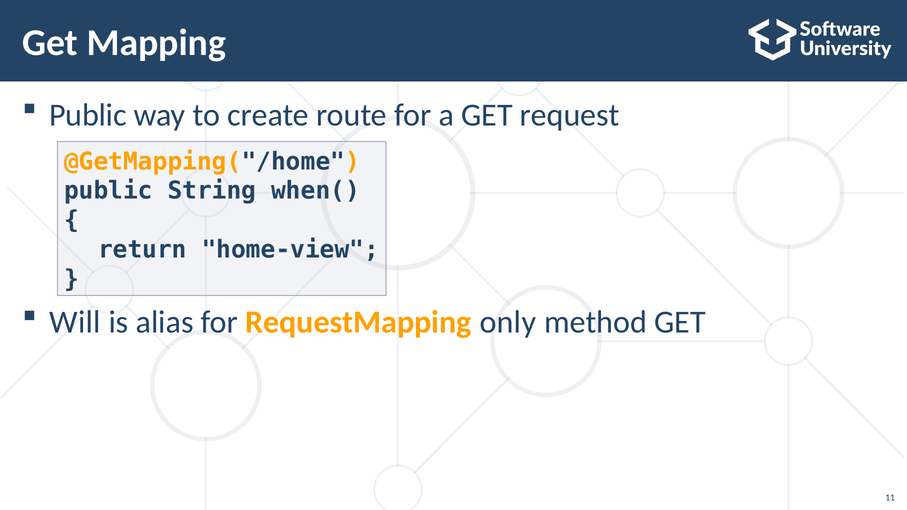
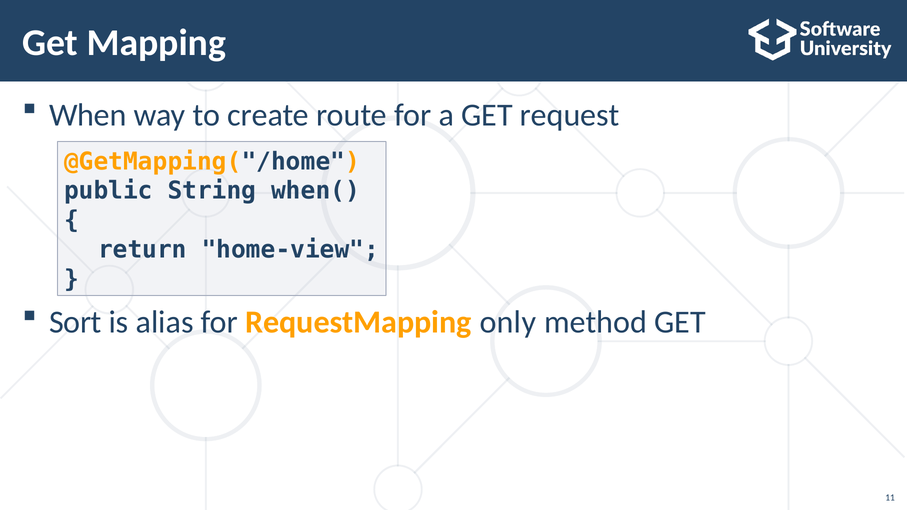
Public at (88, 115): Public -> When
Will: Will -> Sort
